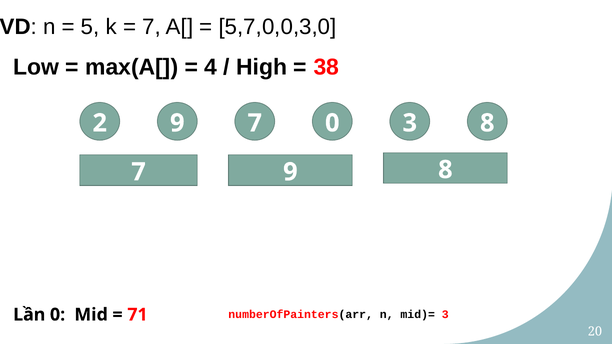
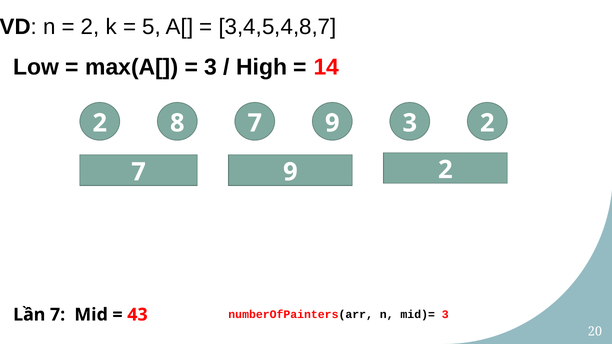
5 at (90, 27): 5 -> 2
7 at (152, 27): 7 -> 5
5,7,0,0,3,0: 5,7,0,0,3,0 -> 3,4,5,4,8,7
4 at (211, 67): 4 -> 3
38: 38 -> 14
2 9: 9 -> 8
0 at (332, 123): 0 -> 9
3 8: 8 -> 2
9 8: 8 -> 2
Lần 0: 0 -> 7
71: 71 -> 43
